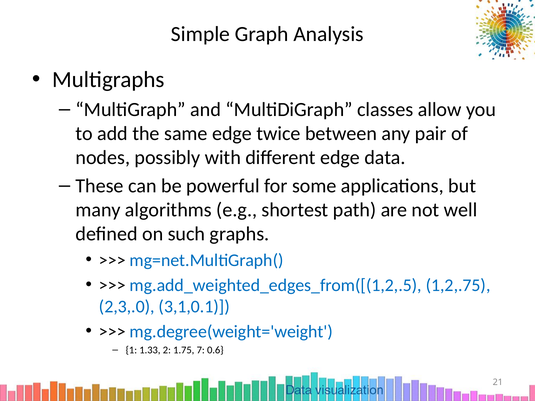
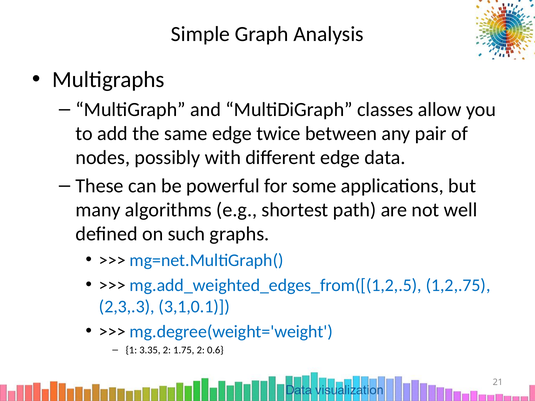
2,3,.0: 2,3,.0 -> 2,3,.3
1.33: 1.33 -> 3.35
1.75 7: 7 -> 2
